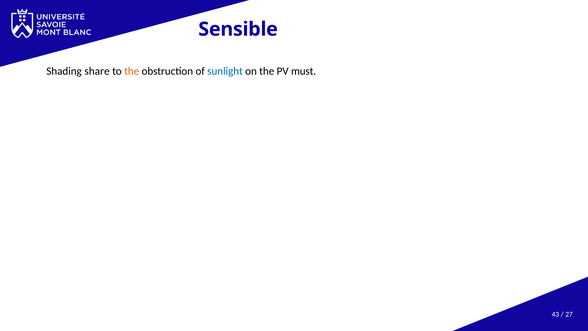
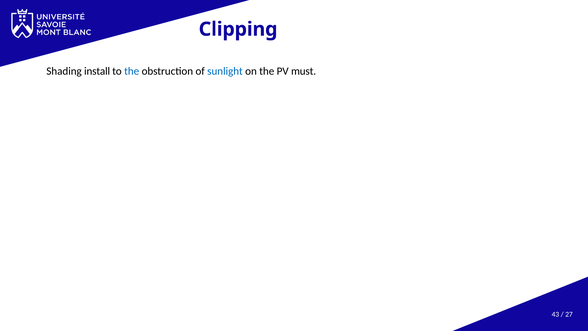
Sensible: Sensible -> Clipping
share: share -> install
the at (132, 71) colour: orange -> blue
